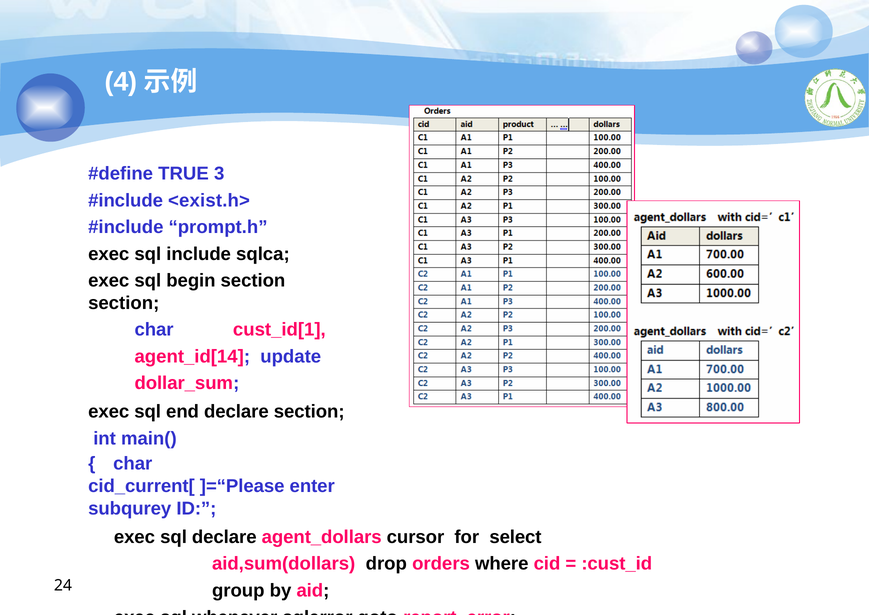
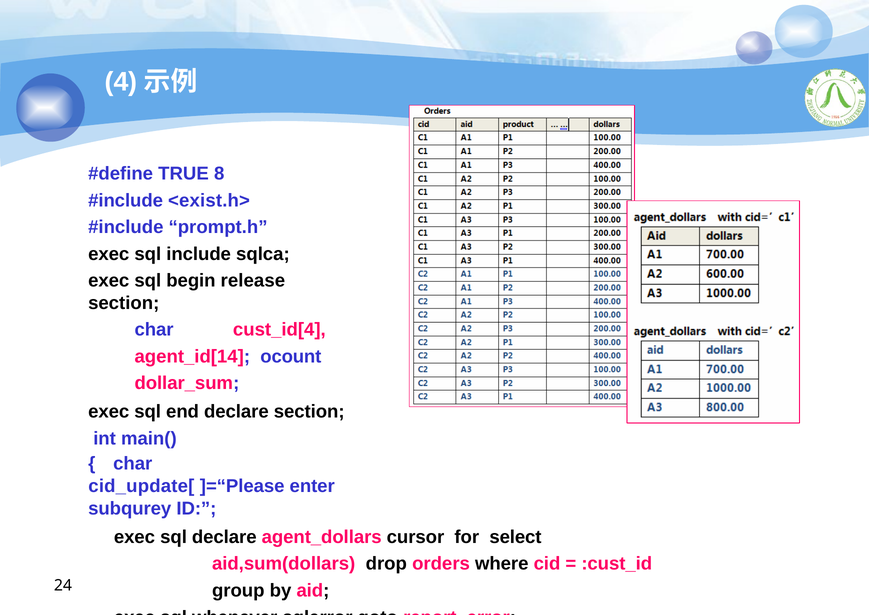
3: 3 -> 8
begin section: section -> release
cust_id[1: cust_id[1 -> cust_id[4
update: update -> ocount
cid_current[: cid_current[ -> cid_update[
